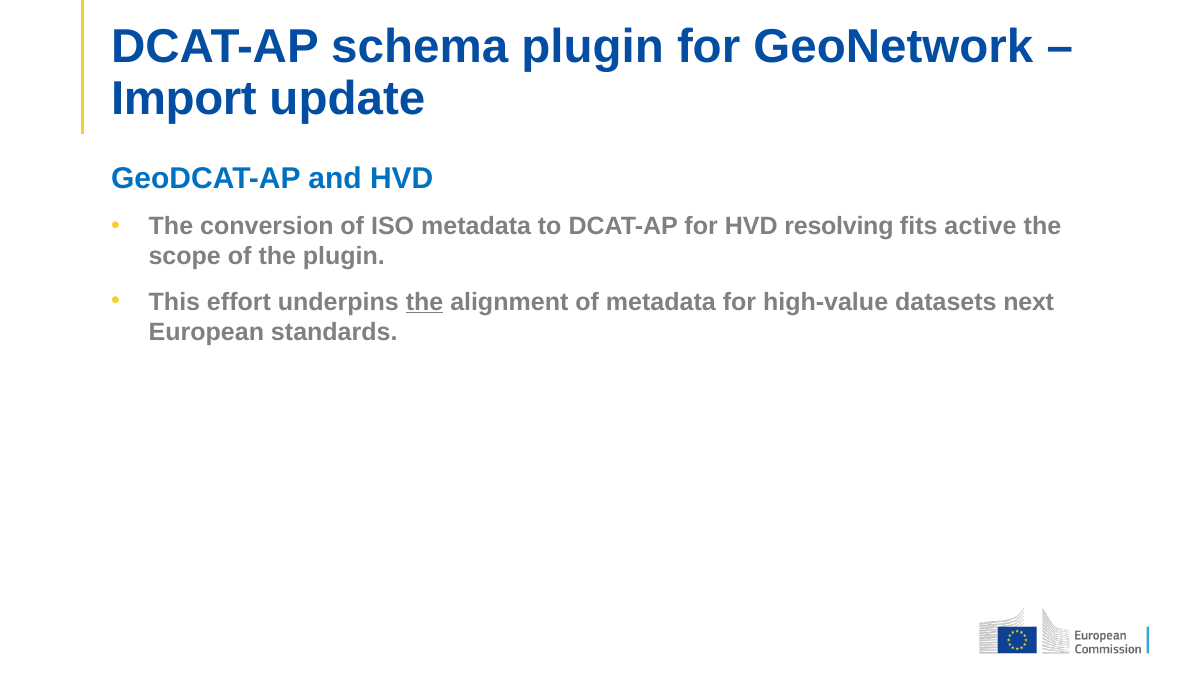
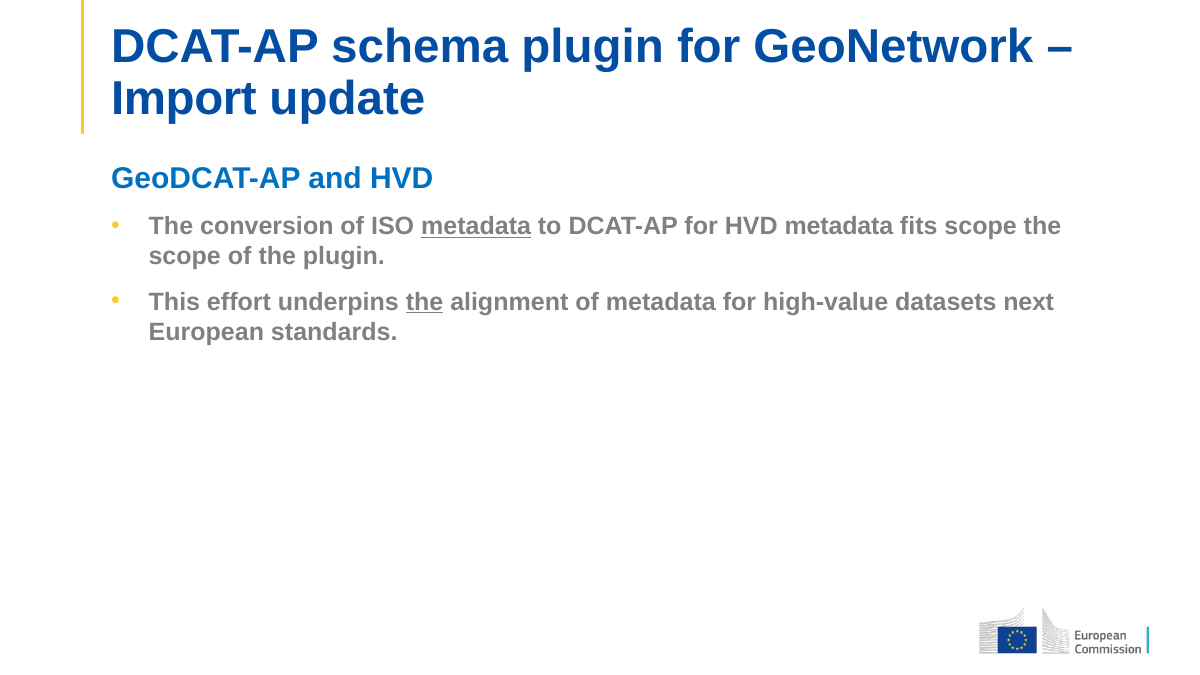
metadata at (476, 227) underline: none -> present
HVD resolving: resolving -> metadata
fits active: active -> scope
